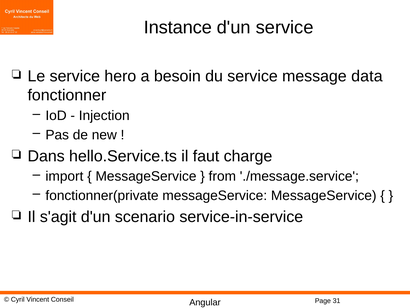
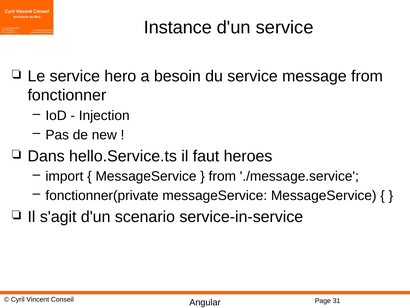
message data: data -> from
charge: charge -> heroes
